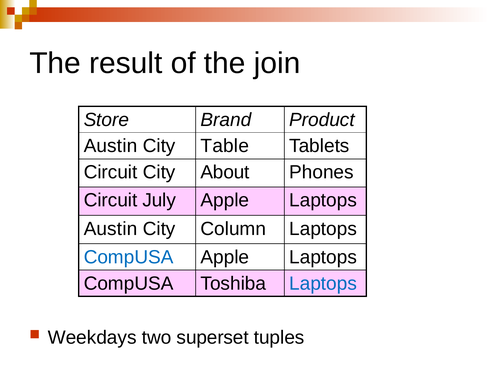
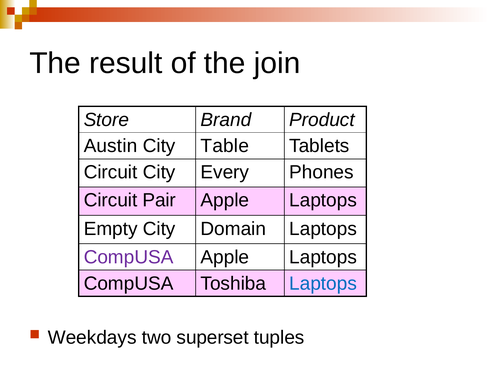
About: About -> Every
July: July -> Pair
Austin at (111, 228): Austin -> Empty
Column: Column -> Domain
CompUSA at (129, 257) colour: blue -> purple
